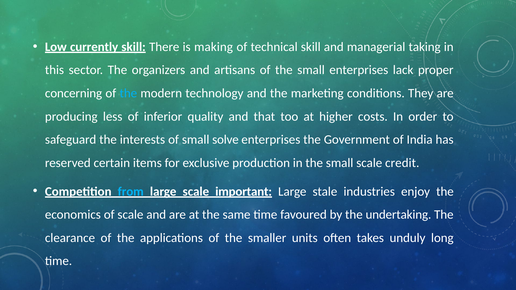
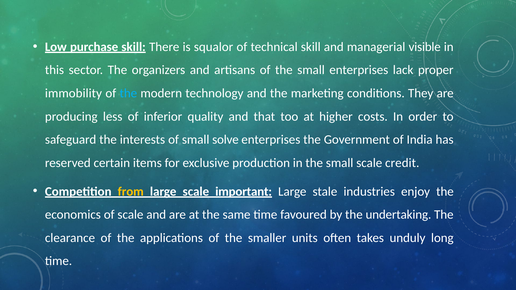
currently: currently -> purchase
making: making -> squalor
taking: taking -> visible
concerning: concerning -> immobility
from colour: light blue -> yellow
